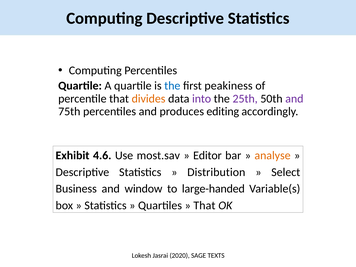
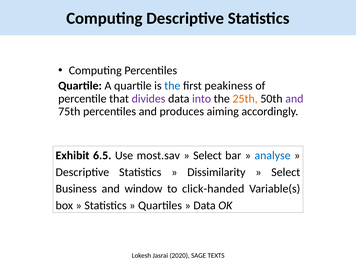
divides colour: orange -> purple
25th colour: purple -> orange
editing: editing -> aiming
4.6: 4.6 -> 6.5
Editor at (207, 155): Editor -> Select
analyse colour: orange -> blue
Distribution: Distribution -> Dissimilarity
large-handed: large-handed -> click-handed
That at (204, 205): That -> Data
